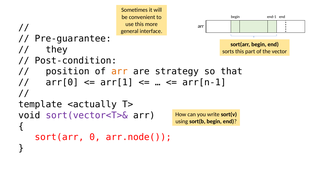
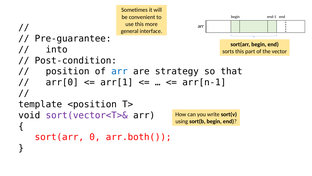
they: they -> into
arr at (119, 71) colour: orange -> blue
<actually: <actually -> <position
arr.node(: arr.node( -> arr.both(
